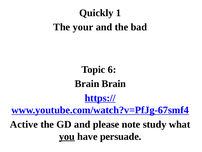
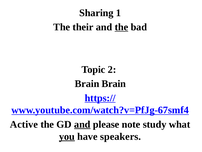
Quickly: Quickly -> Sharing
your: your -> their
the at (121, 27) underline: none -> present
6: 6 -> 2
and at (82, 124) underline: none -> present
persuade: persuade -> speakers
